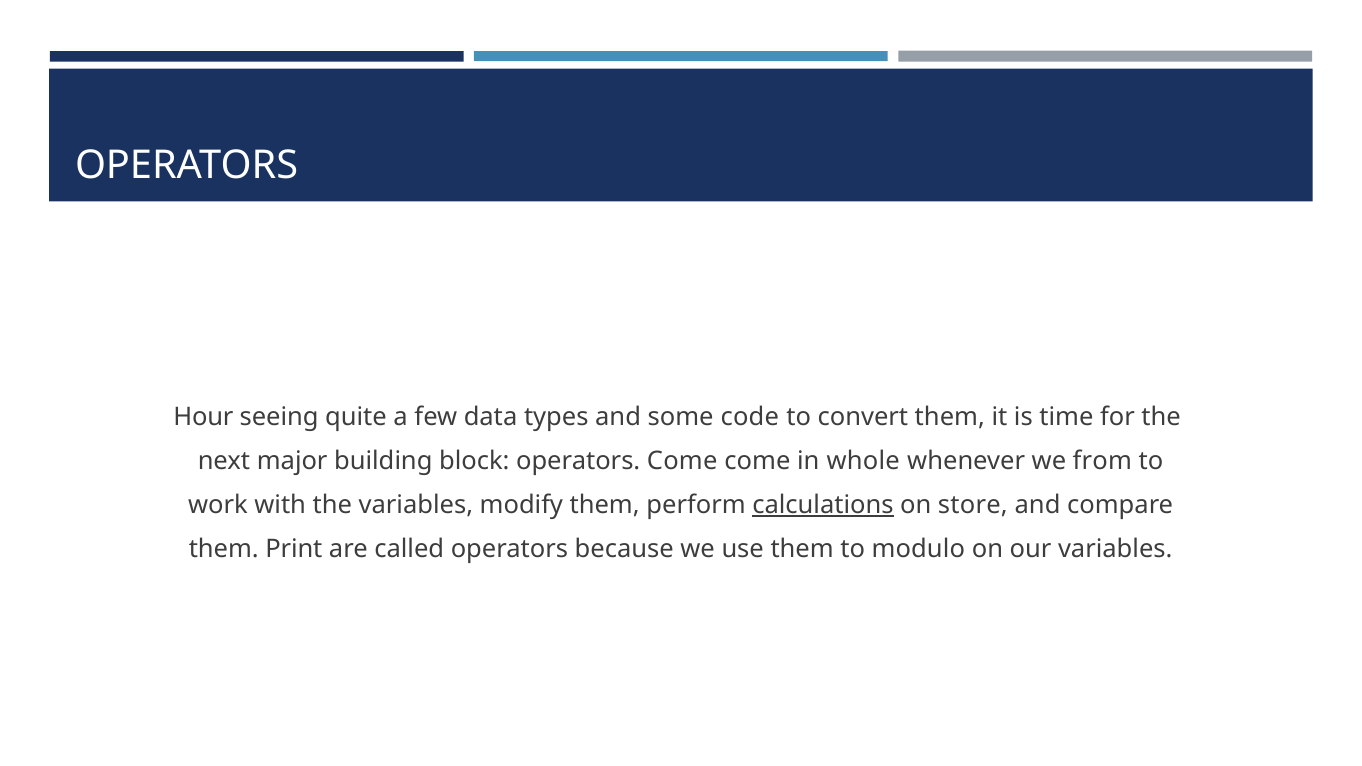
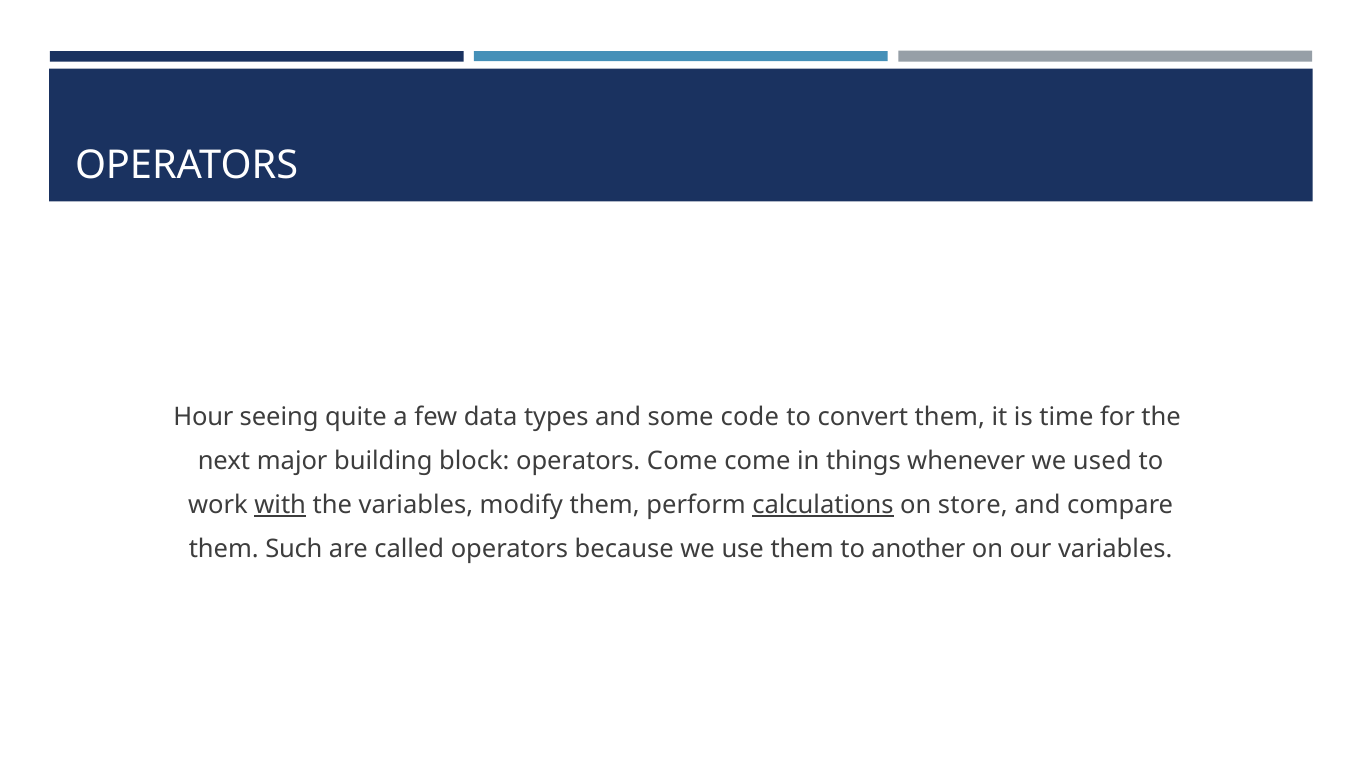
whole: whole -> things
from: from -> used
with underline: none -> present
Print: Print -> Such
modulo: modulo -> another
